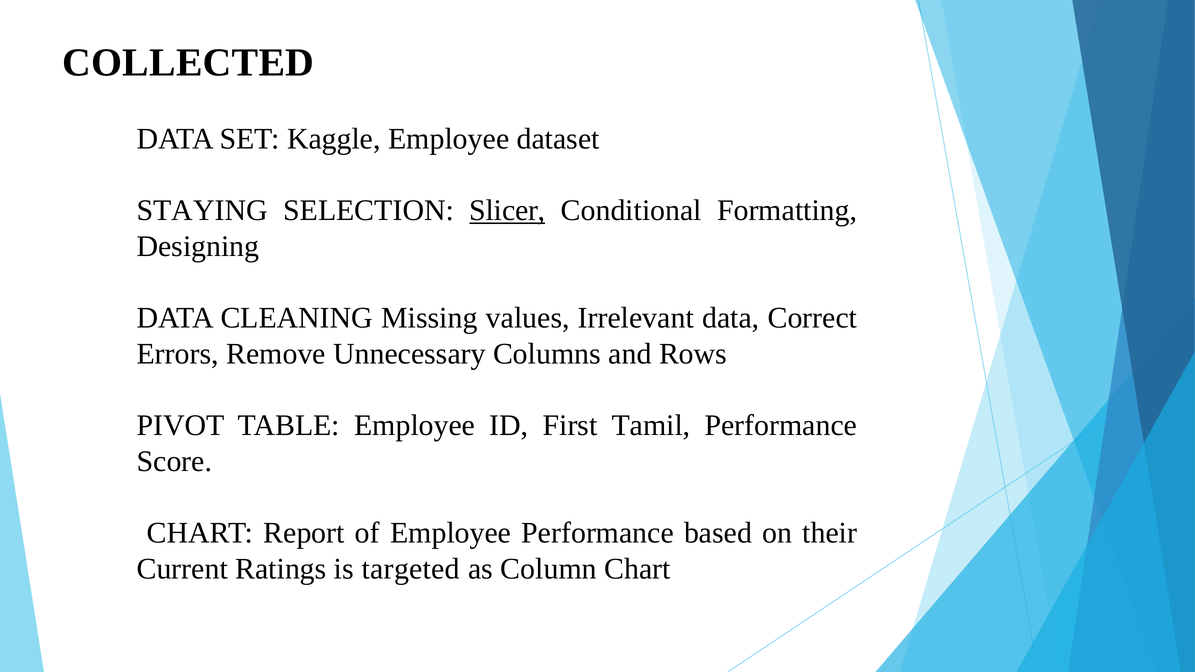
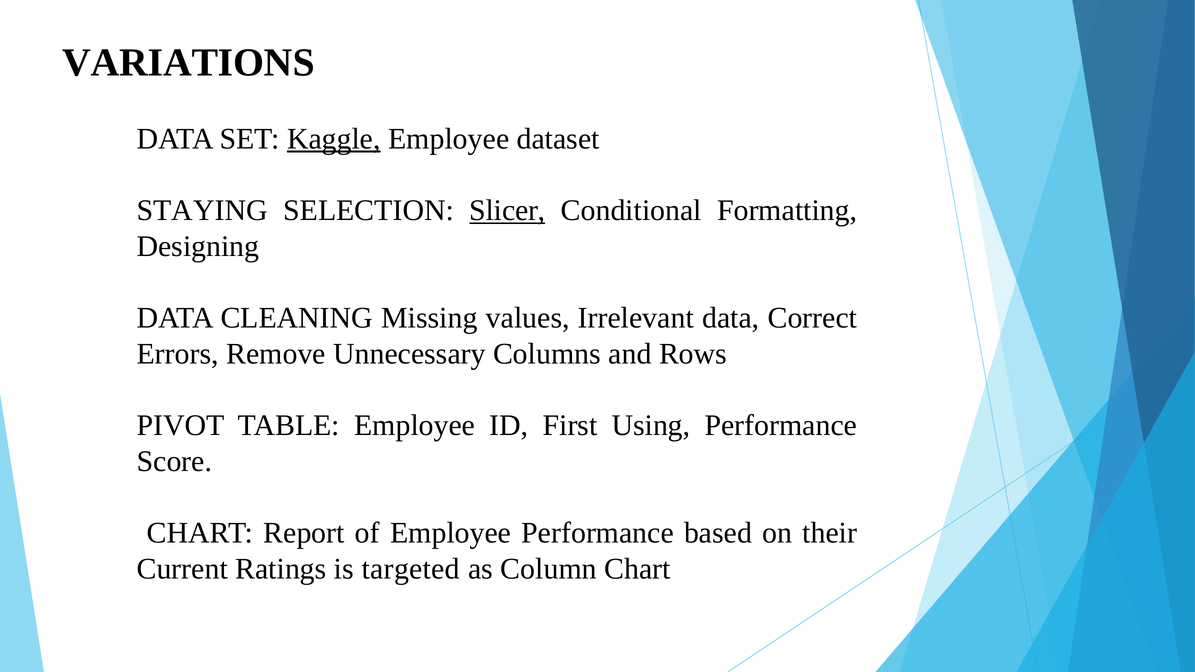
COLLECTED: COLLECTED -> VARIATIONS
Kaggle underline: none -> present
Tamil: Tamil -> Using
